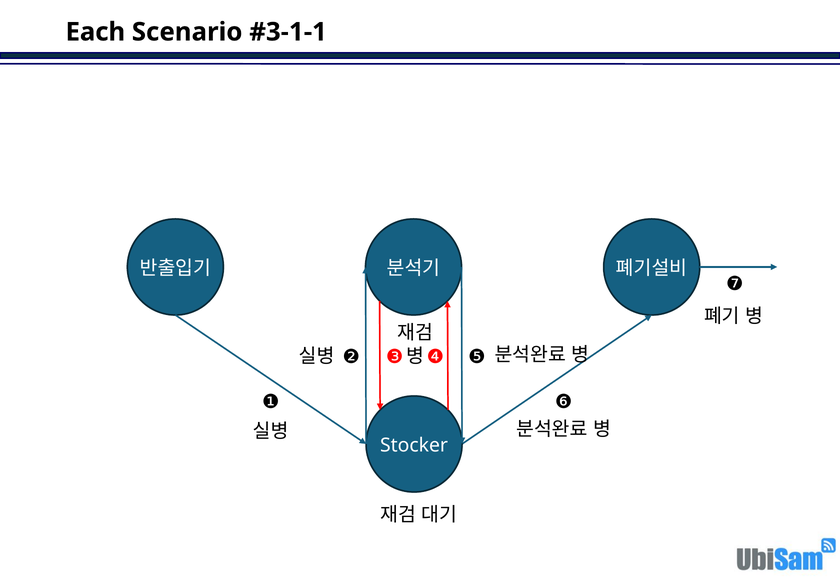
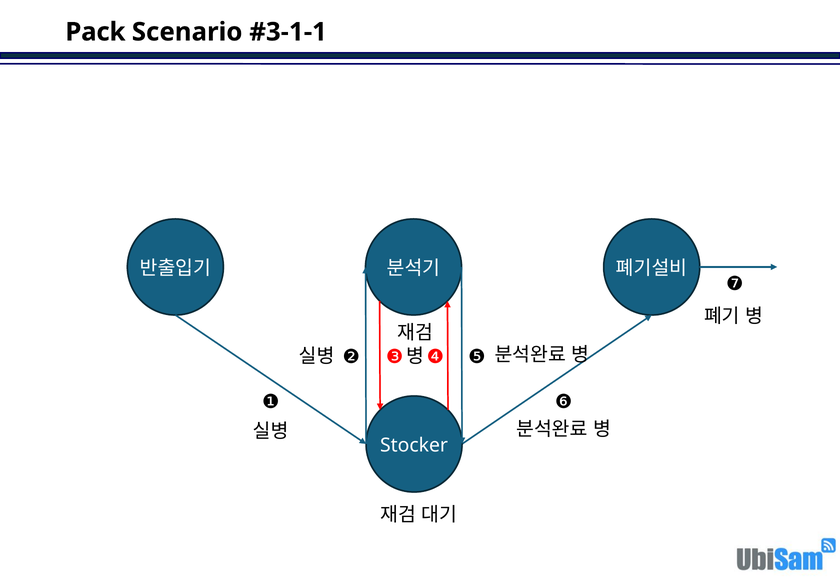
Each: Each -> Pack
